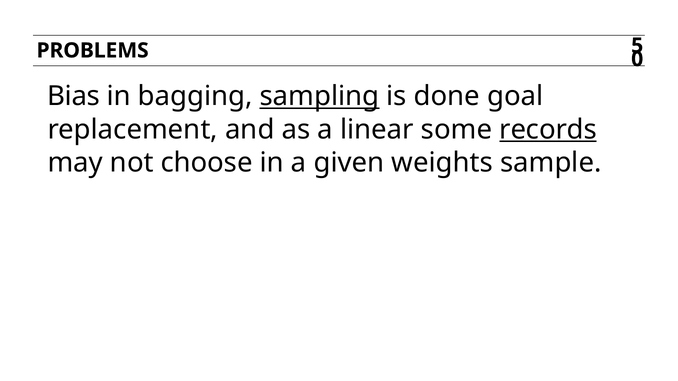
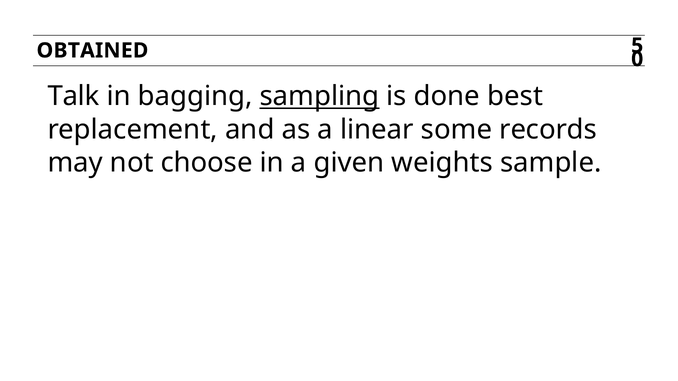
PROBLEMS: PROBLEMS -> OBTAINED
Bias: Bias -> Talk
goal: goal -> best
records underline: present -> none
